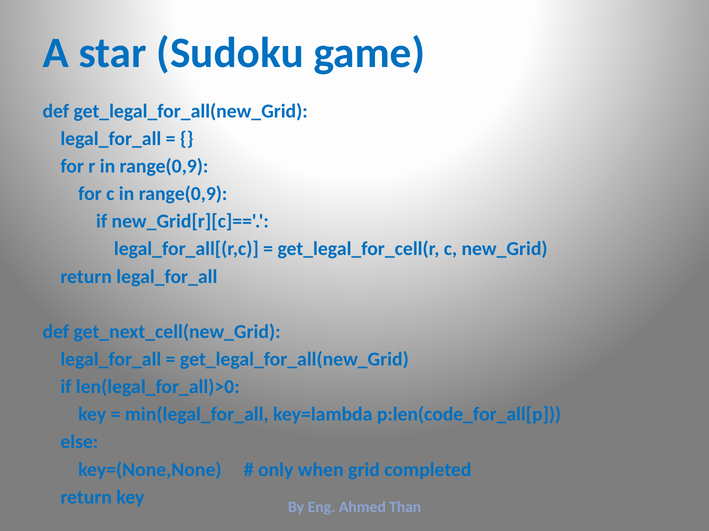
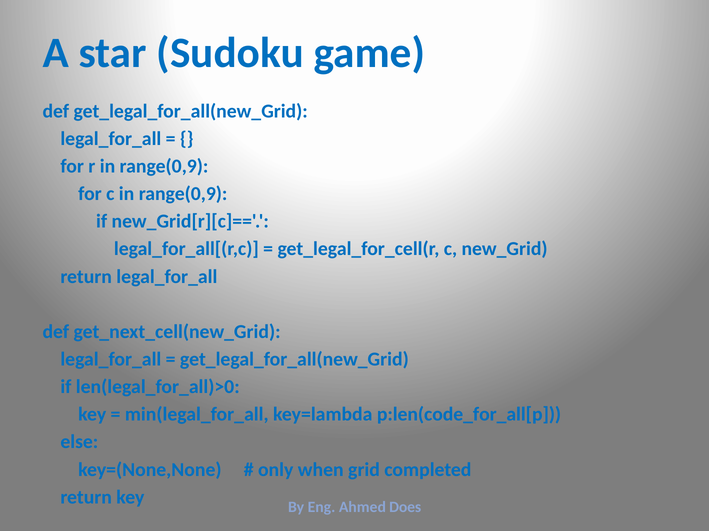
Than: Than -> Does
